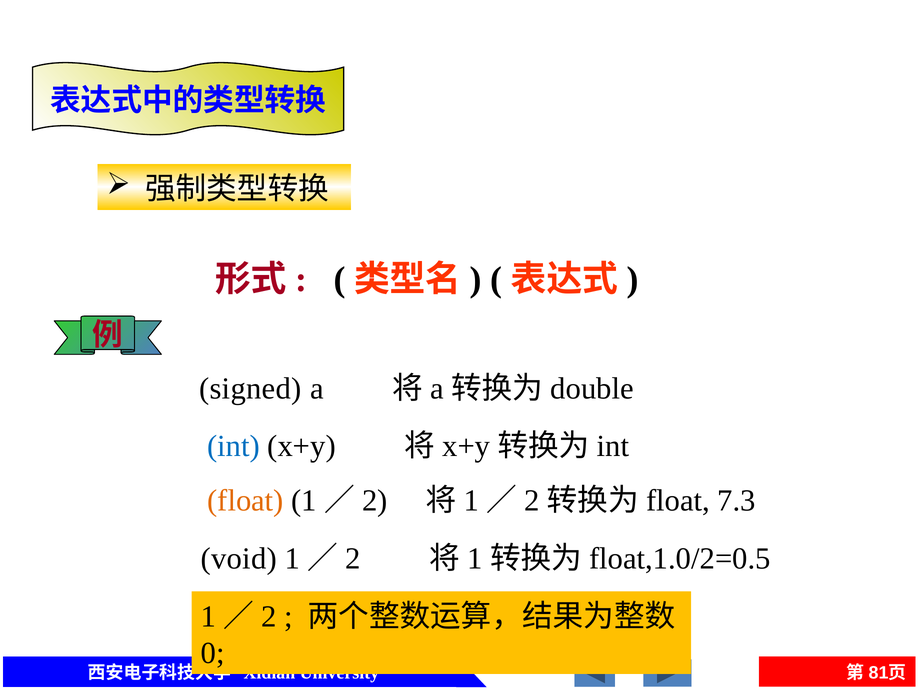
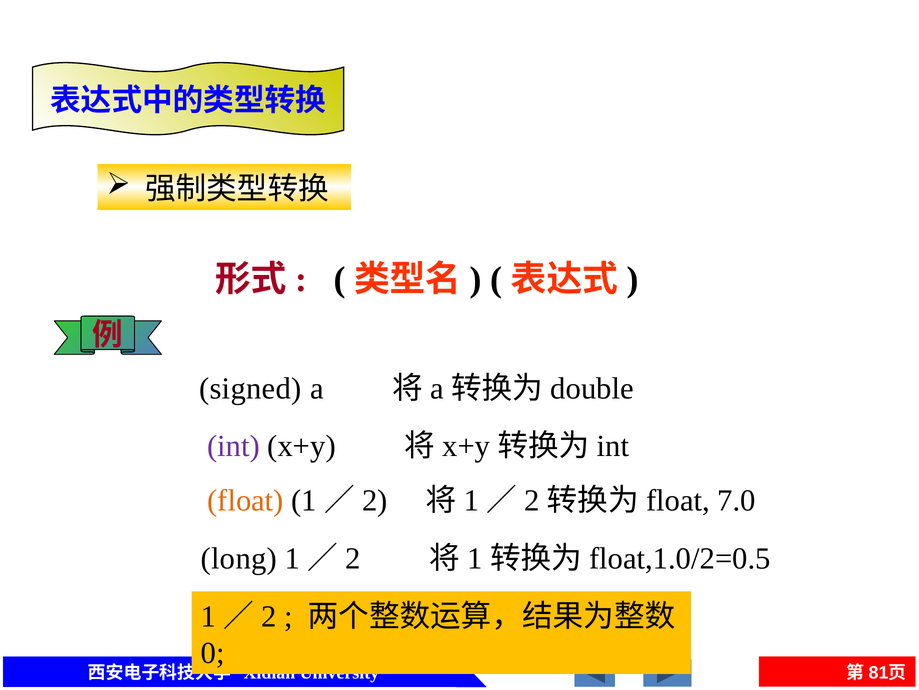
int colour: blue -> purple
7.3: 7.3 -> 7.0
void: void -> long
